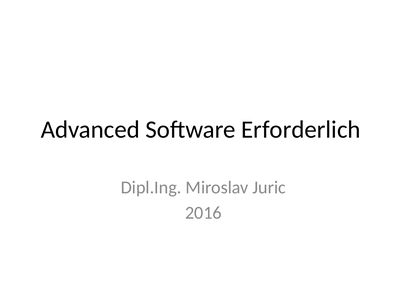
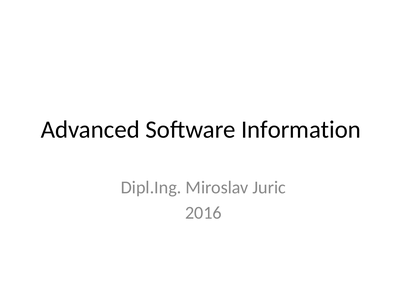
Erforderlich: Erforderlich -> Information
